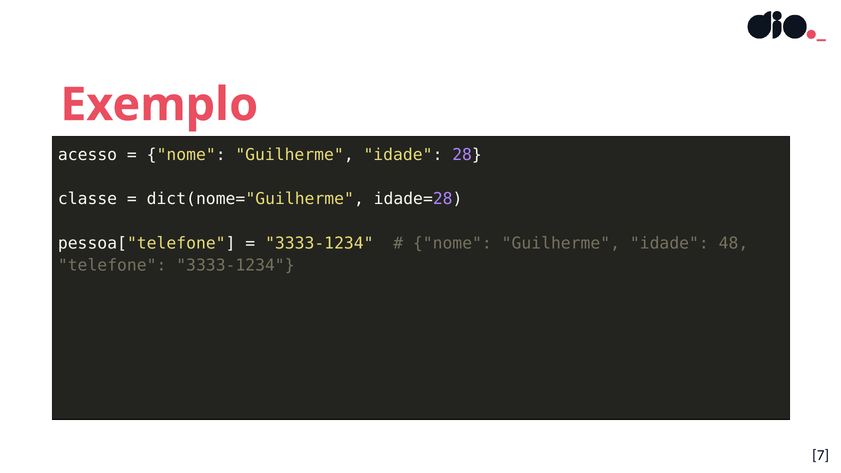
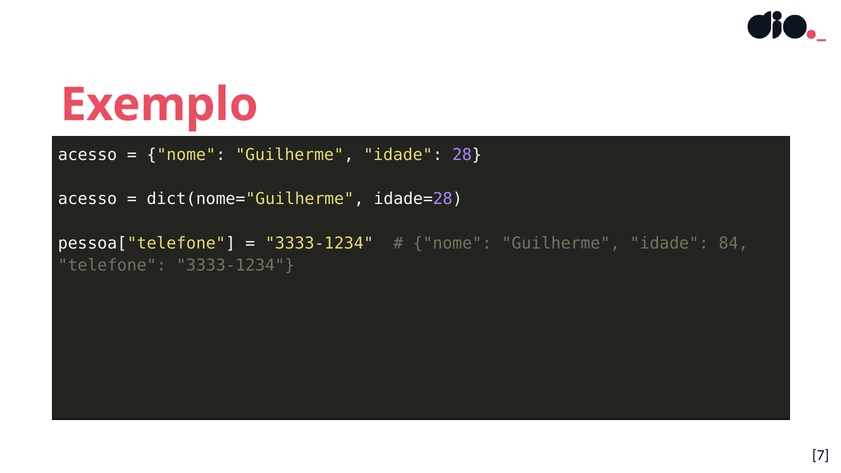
classe at (88, 199): classe -> acesso
48: 48 -> 84
